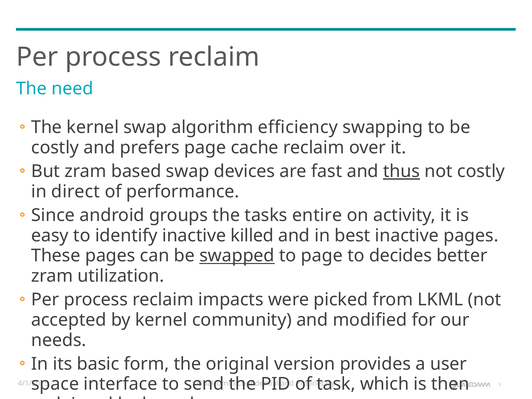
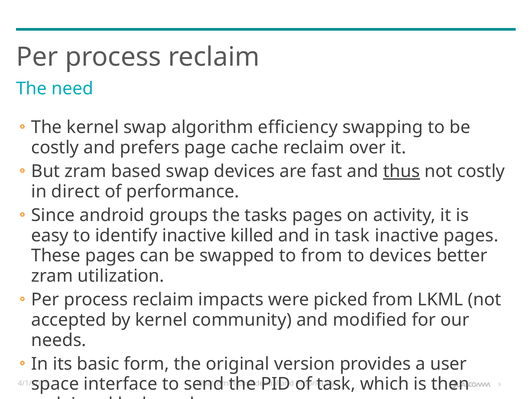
tasks entire: entire -> pages
in best: best -> task
swapped underline: present -> none
to page: page -> from
to decides: decides -> devices
